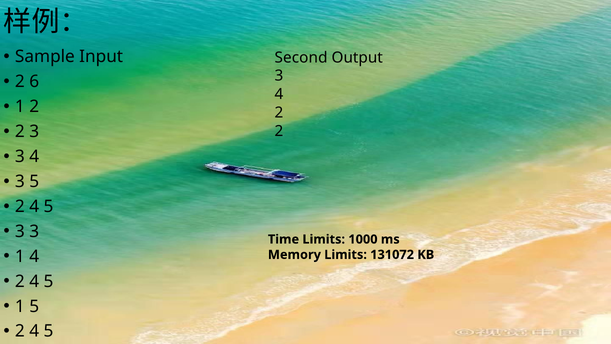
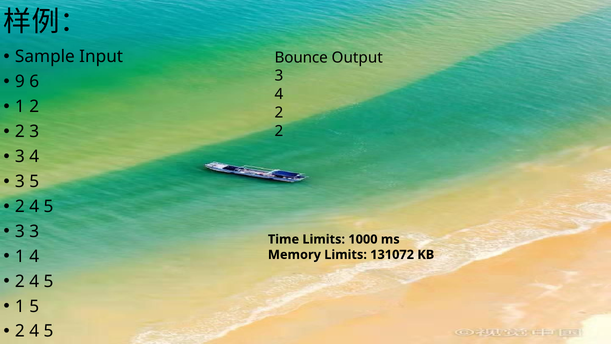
Second: Second -> Bounce
2 at (20, 82): 2 -> 9
